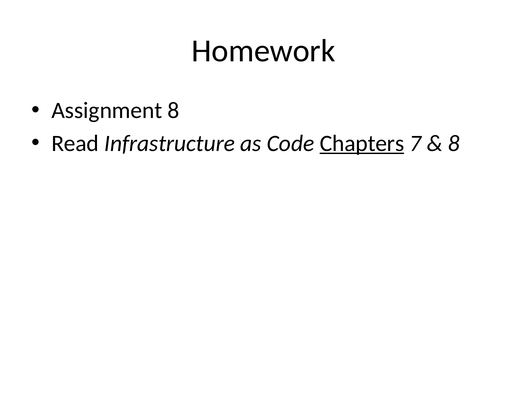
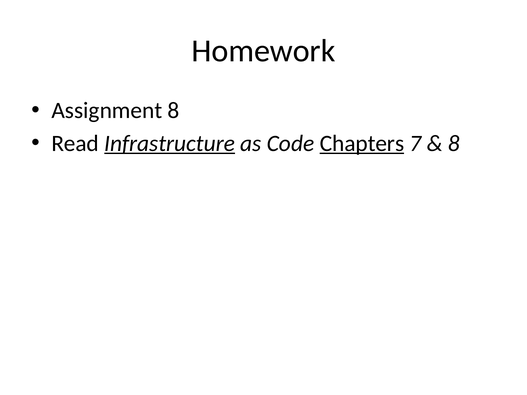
Infrastructure underline: none -> present
